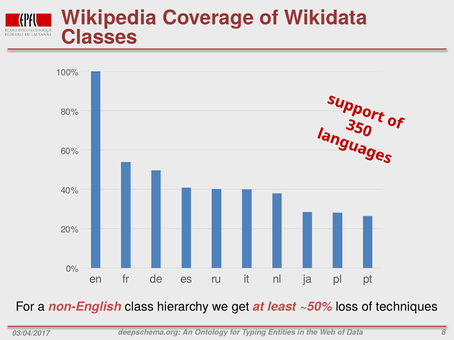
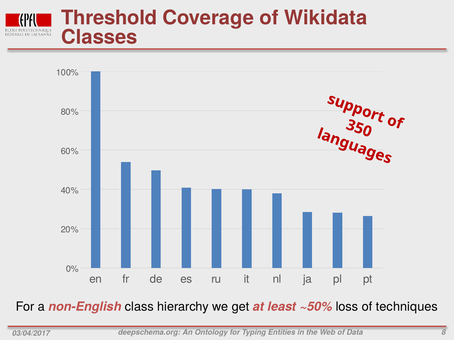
Wikipedia: Wikipedia -> Threshold
